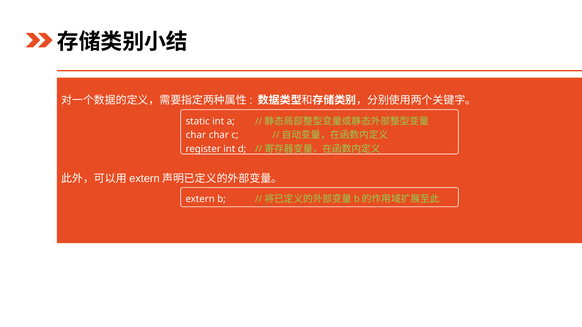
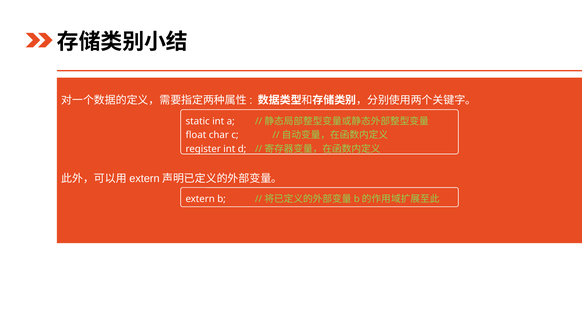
char at (196, 135): char -> float
